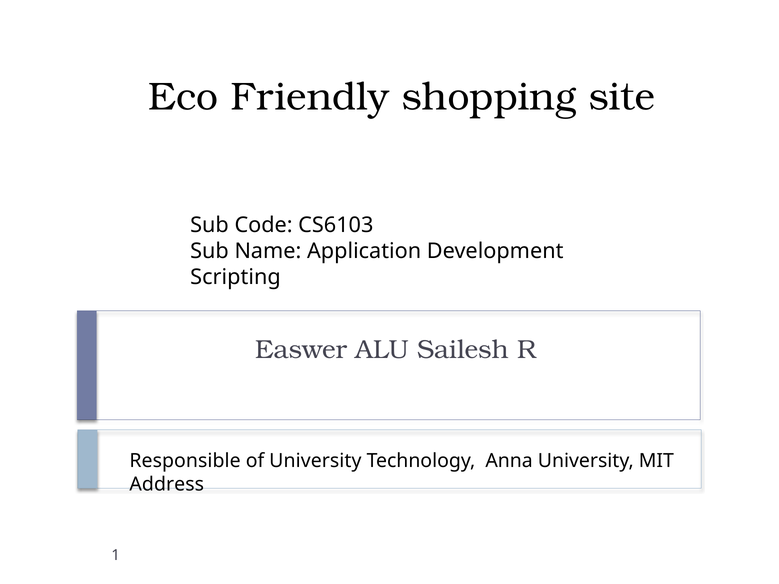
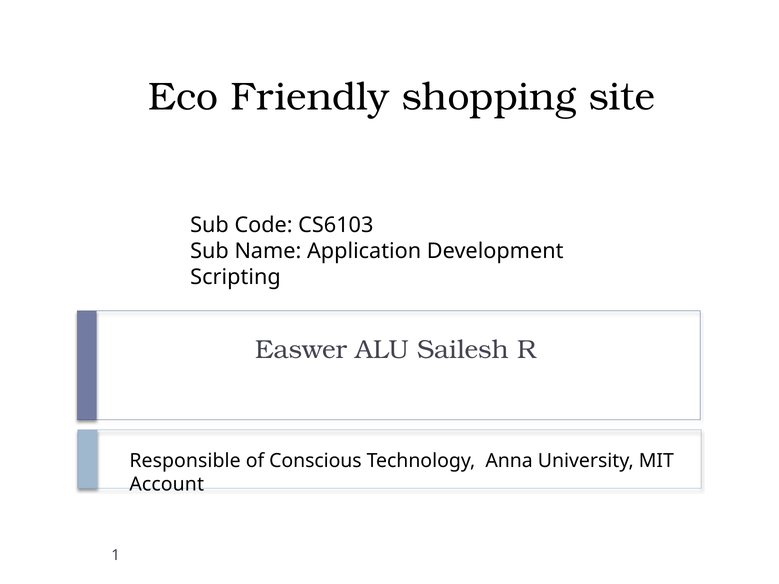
of University: University -> Conscious
Address: Address -> Account
